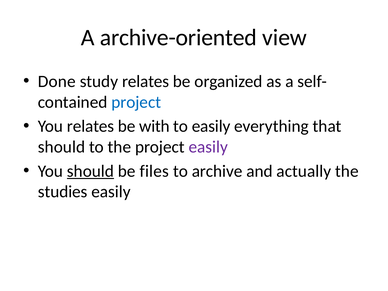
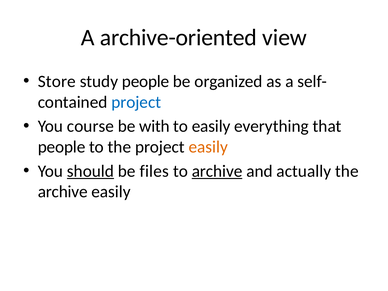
Done: Done -> Store
study relates: relates -> people
You relates: relates -> course
should at (61, 147): should -> people
easily at (208, 147) colour: purple -> orange
archive at (217, 171) underline: none -> present
studies at (63, 192): studies -> archive
